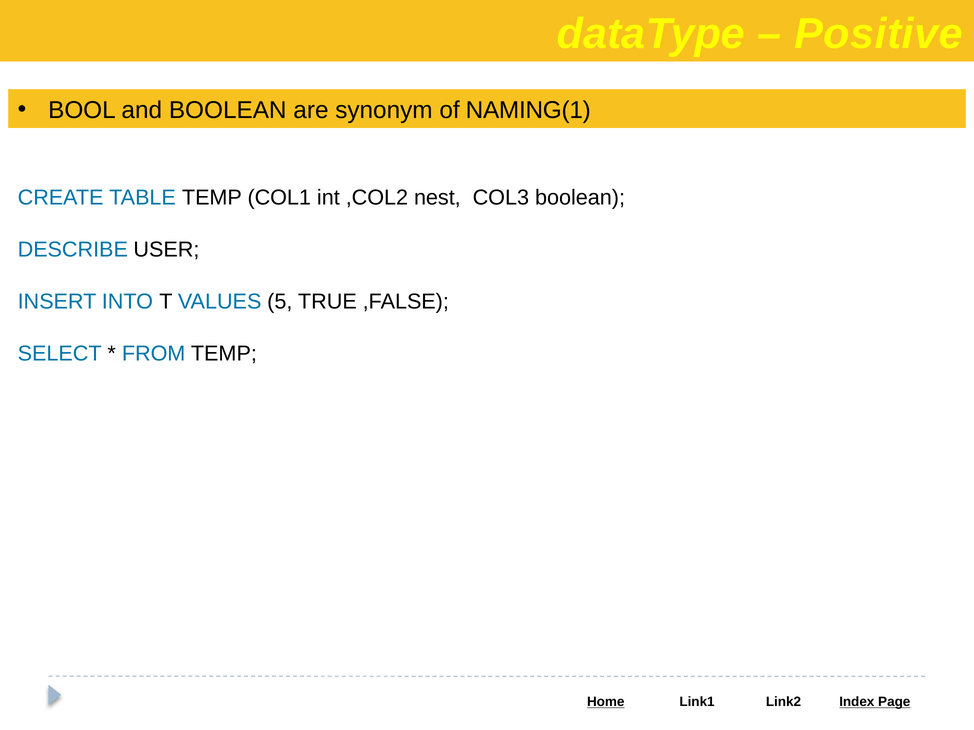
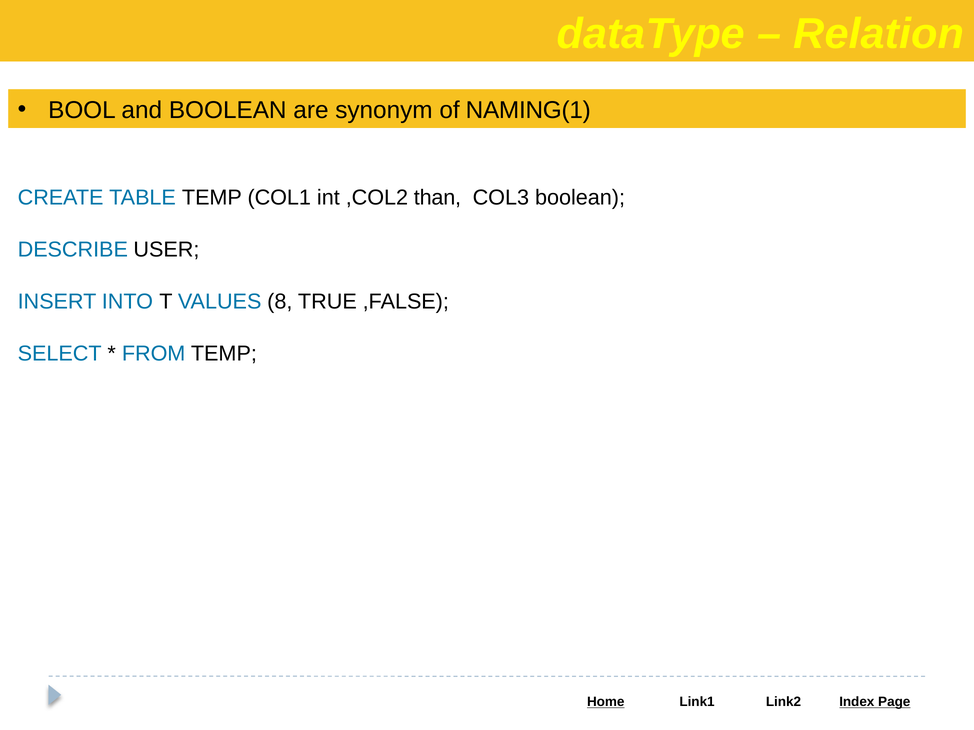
Positive: Positive -> Relation
nest: nest -> than
5: 5 -> 8
